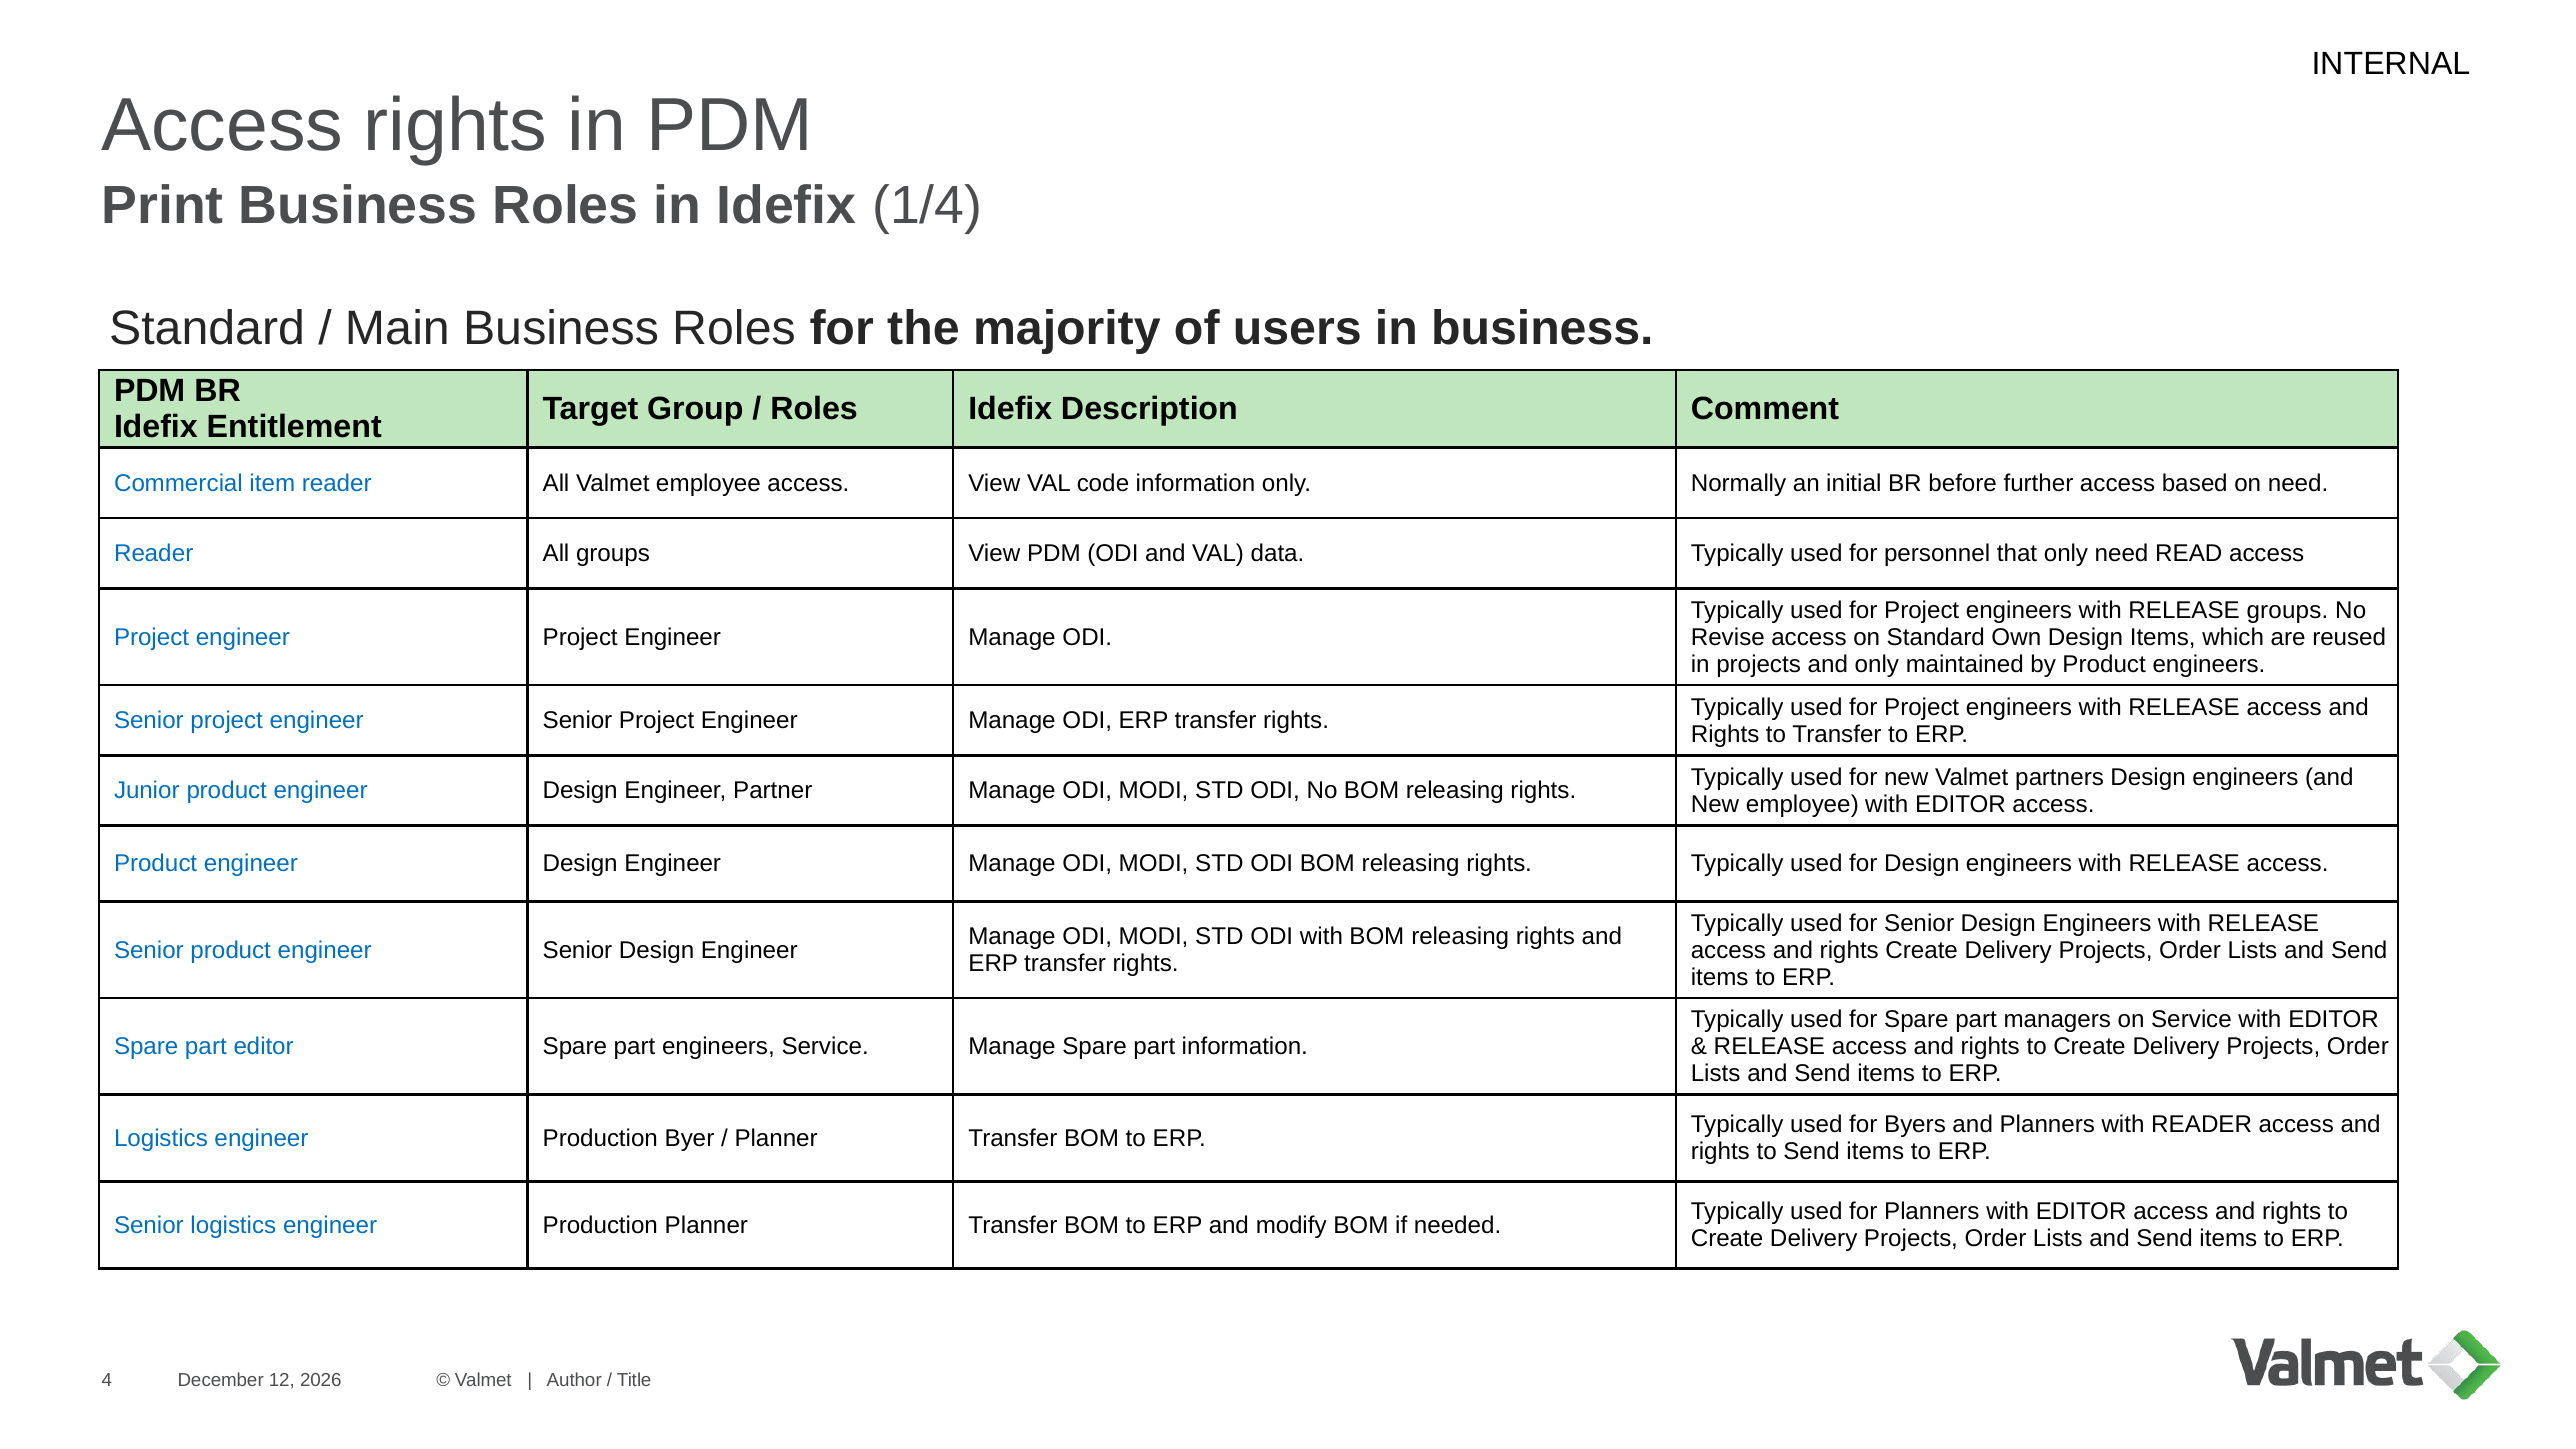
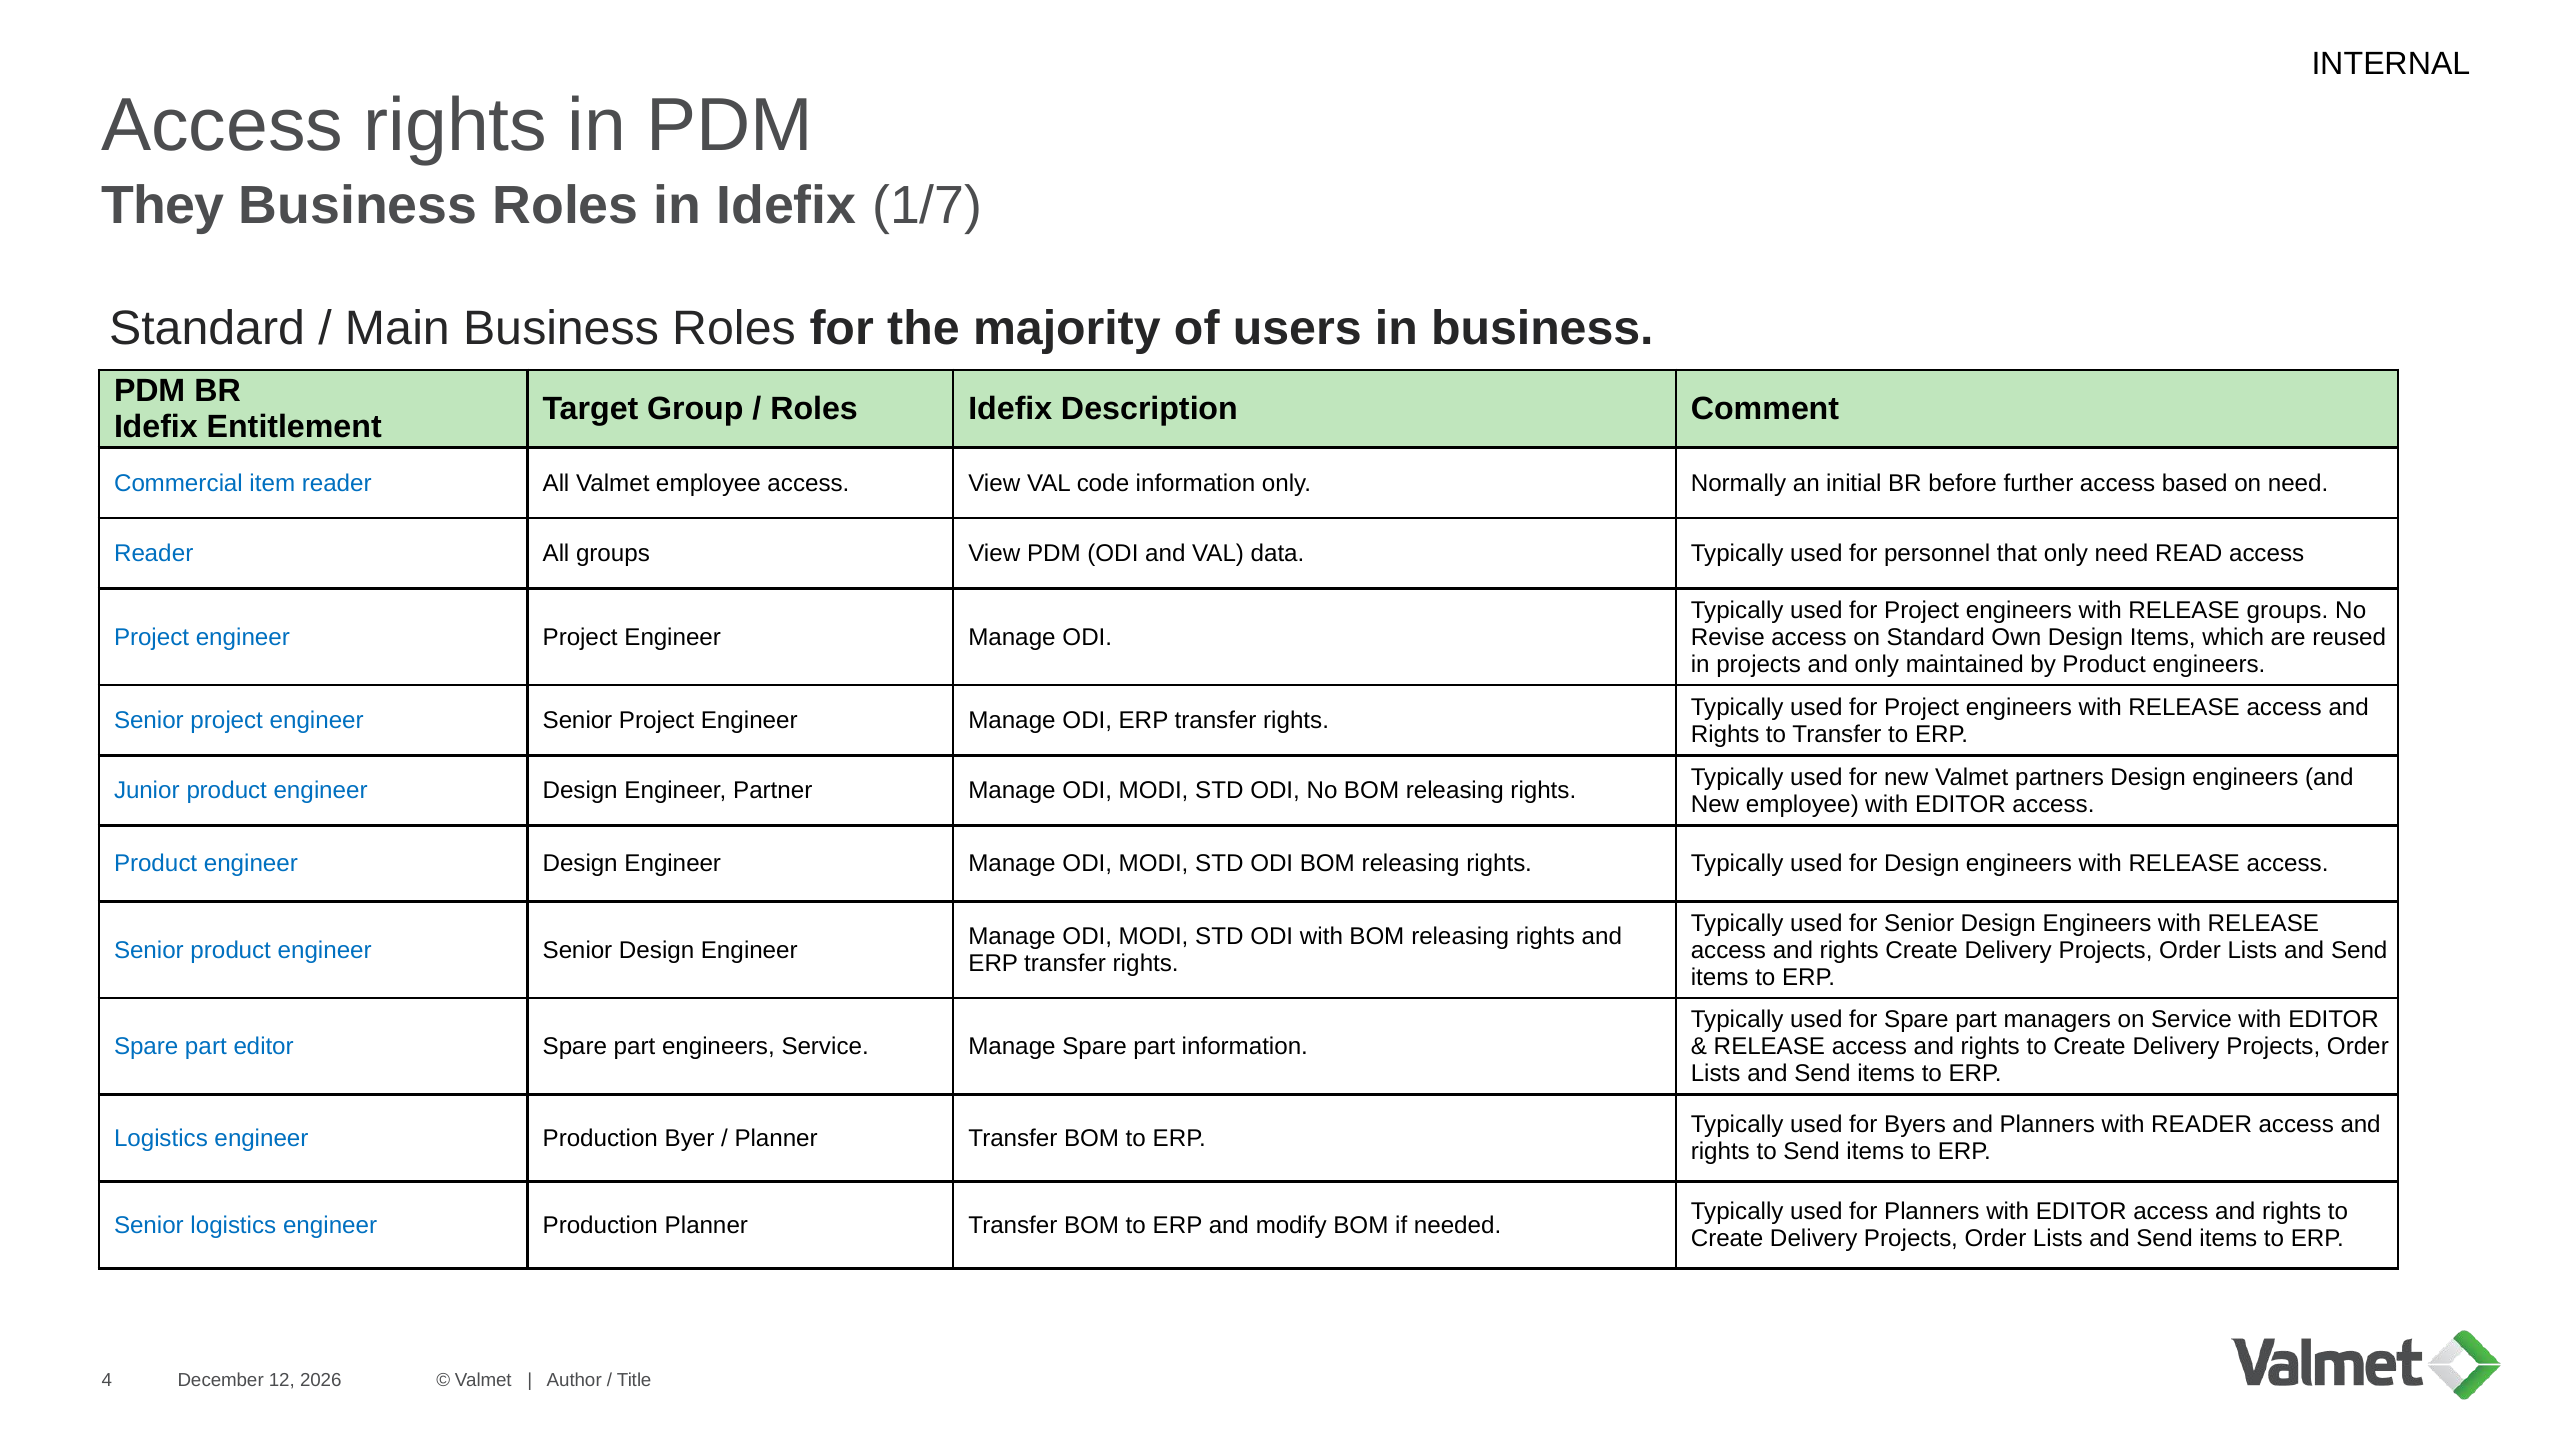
Print: Print -> They
1/4: 1/4 -> 1/7
